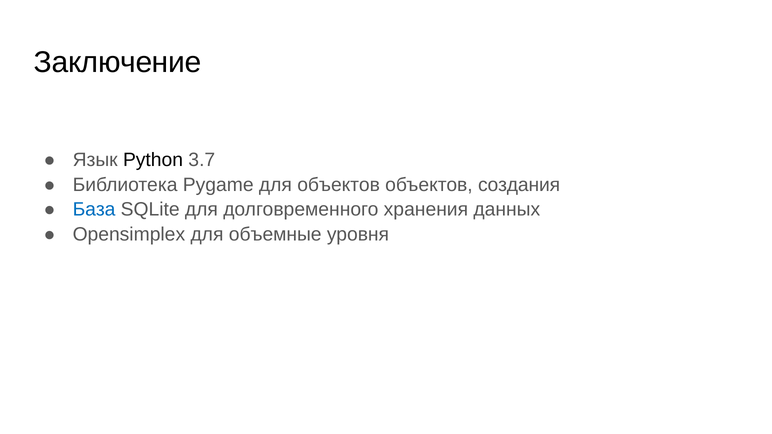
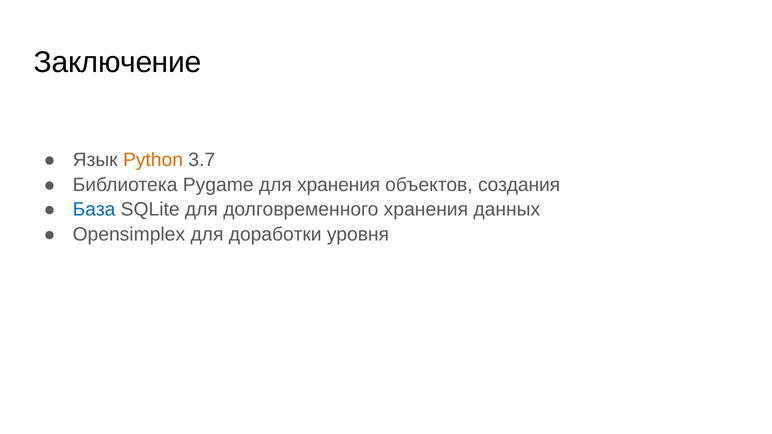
Python colour: black -> orange
для объектов: объектов -> хранения
объемные: объемные -> доработки
